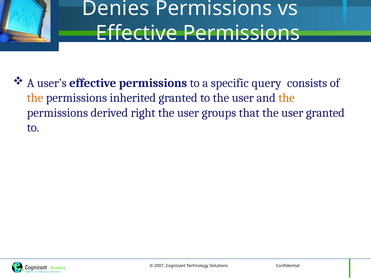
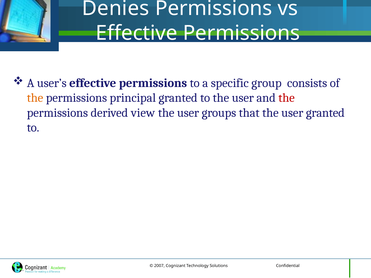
query: query -> group
inherited: inherited -> principal
the at (287, 98) colour: orange -> red
right: right -> view
